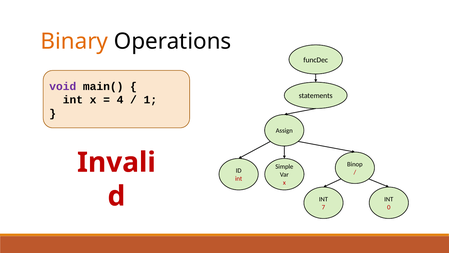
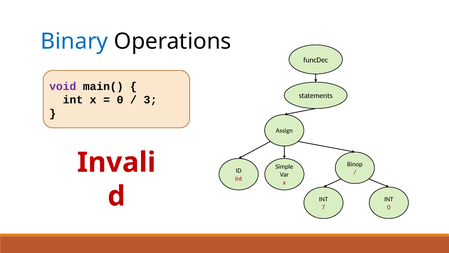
Binary colour: orange -> blue
4 at (120, 100): 4 -> 0
1: 1 -> 3
